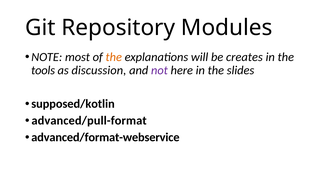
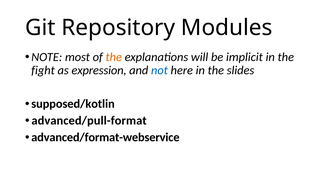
creates: creates -> implicit
tools: tools -> fight
discussion: discussion -> expression
not colour: purple -> blue
